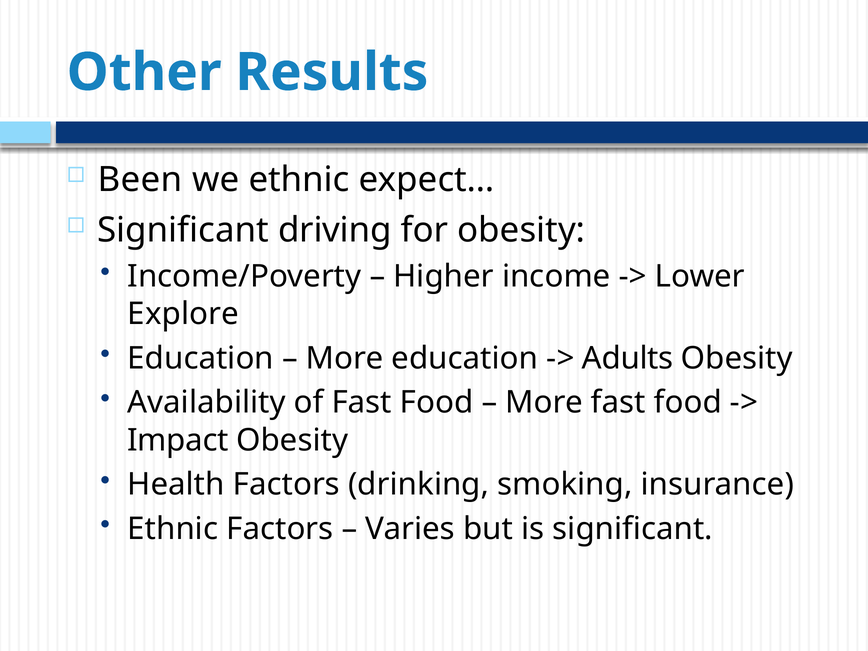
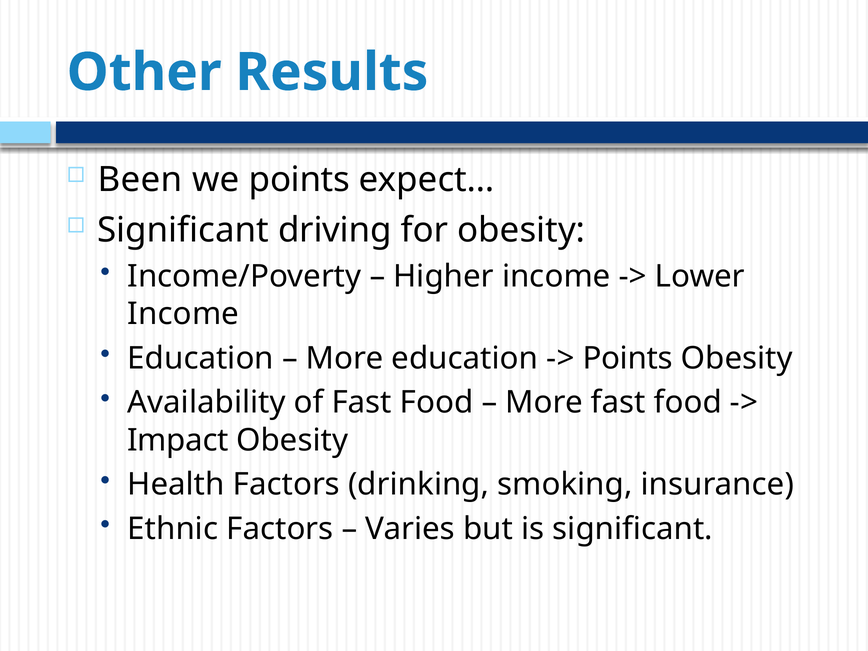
we ethnic: ethnic -> points
Explore at (183, 314): Explore -> Income
Adults at (628, 358): Adults -> Points
